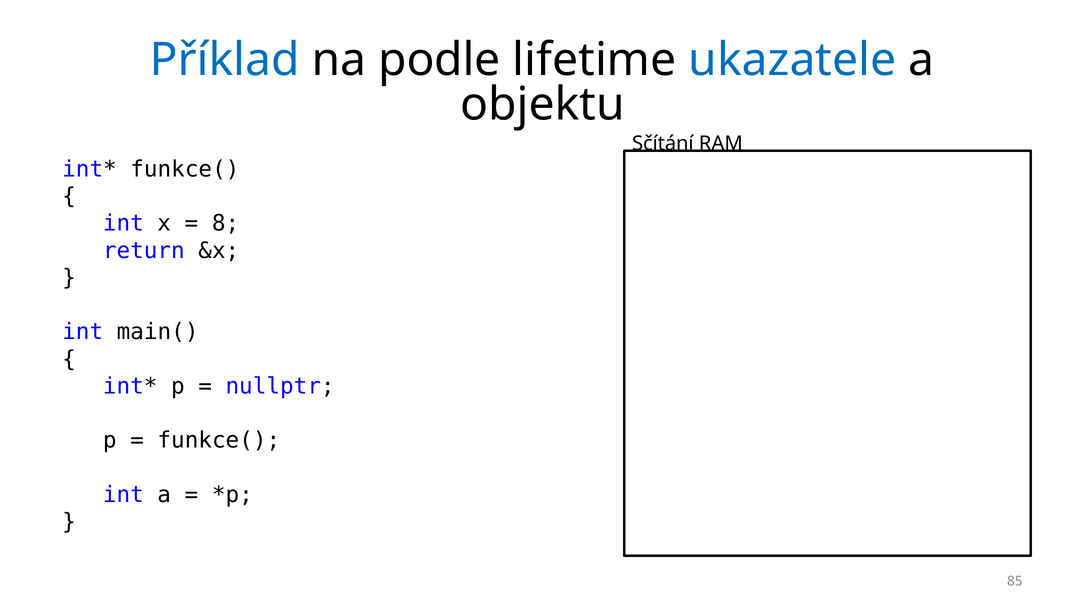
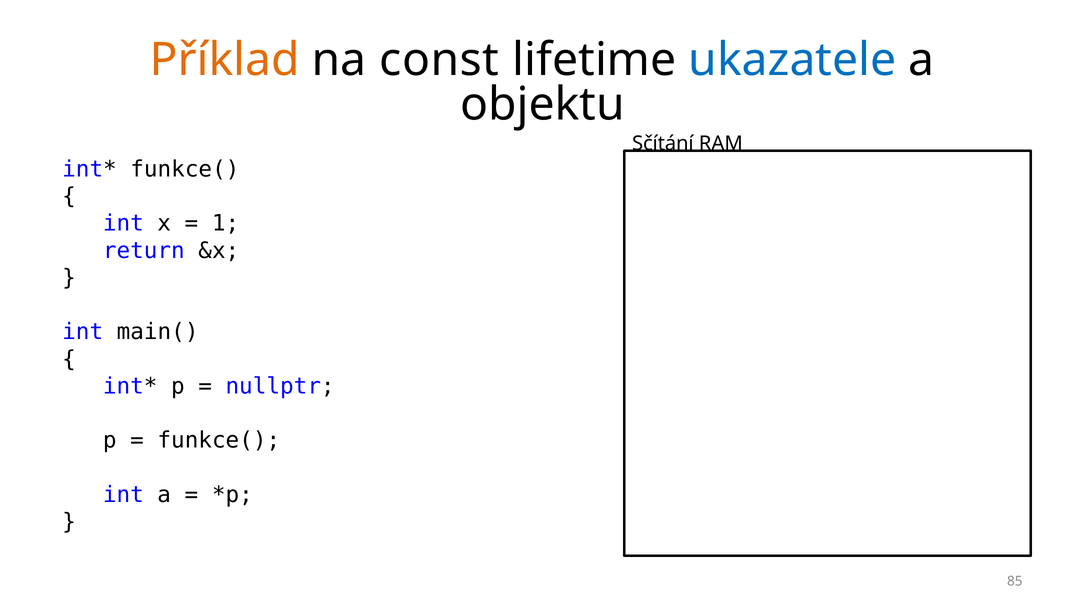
Příklad colour: blue -> orange
podle: podle -> const
8: 8 -> 1
